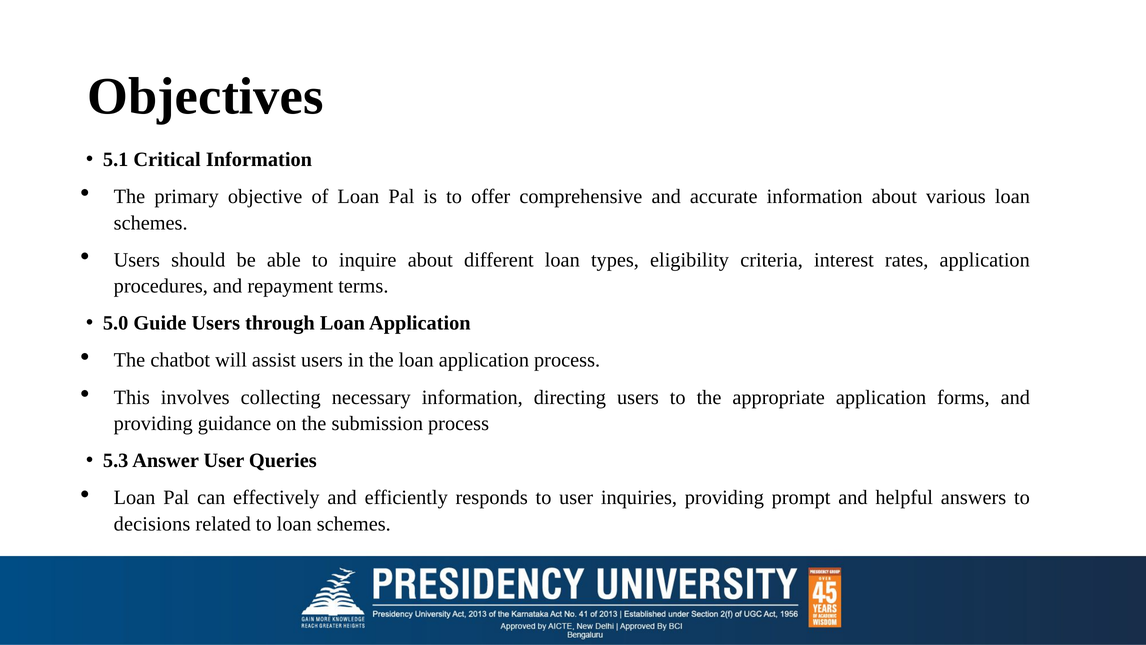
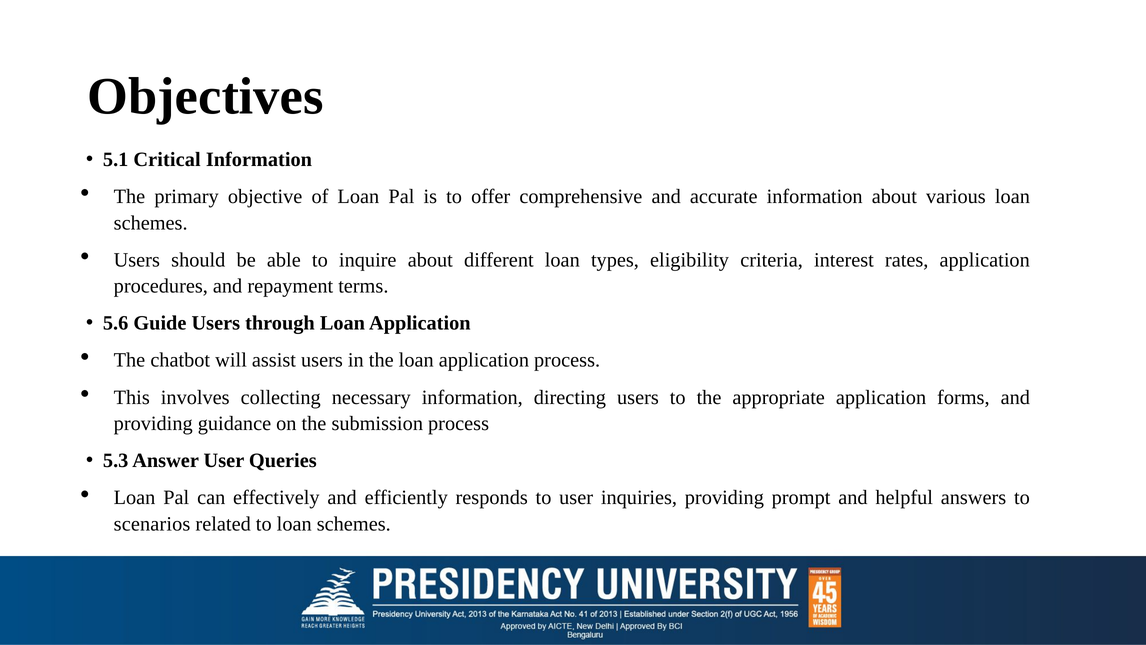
5.0: 5.0 -> 5.6
decisions: decisions -> scenarios
